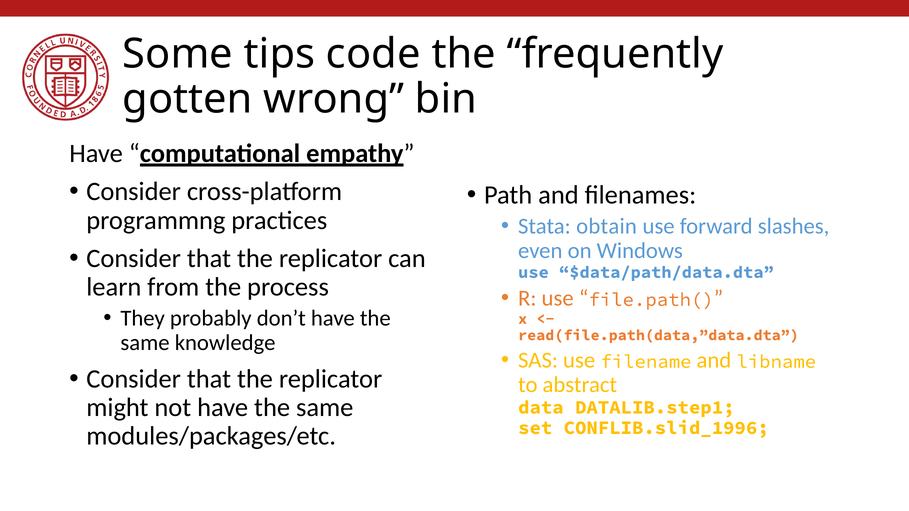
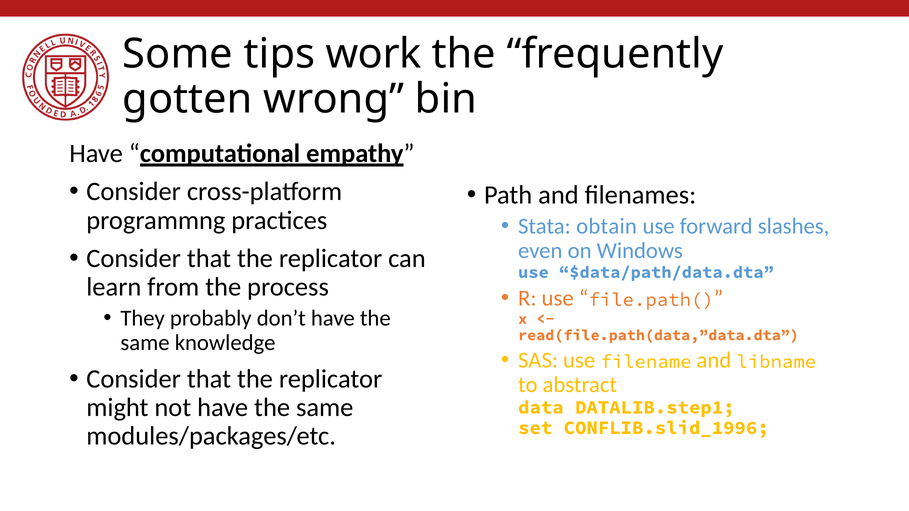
code: code -> work
